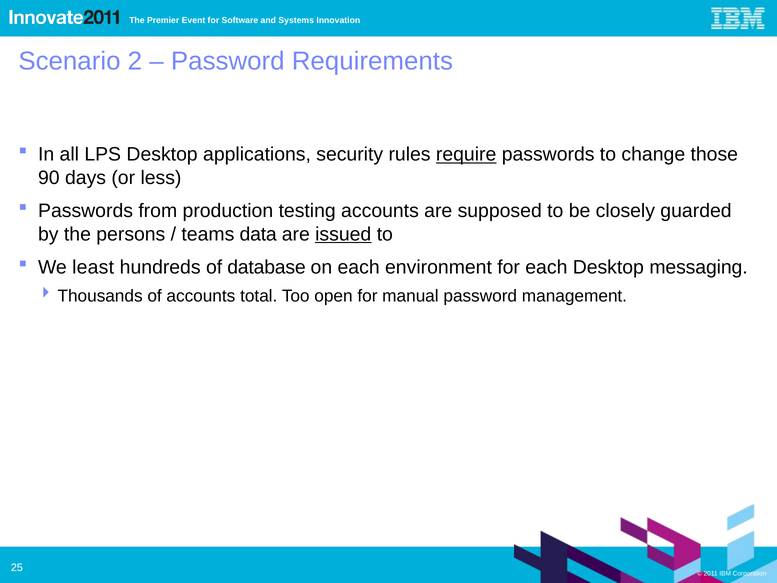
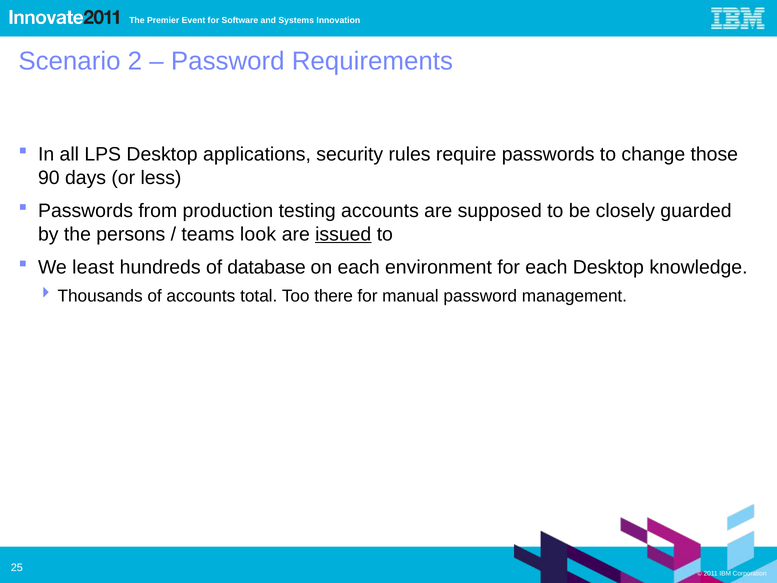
require underline: present -> none
data: data -> look
messaging: messaging -> knowledge
open: open -> there
